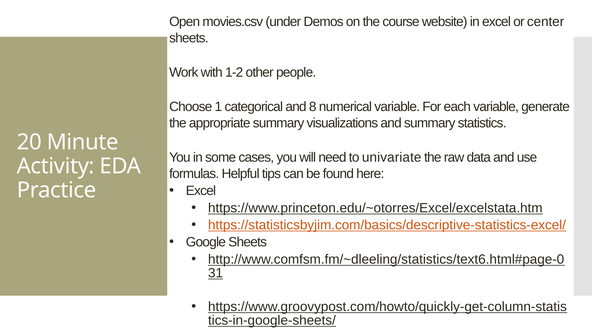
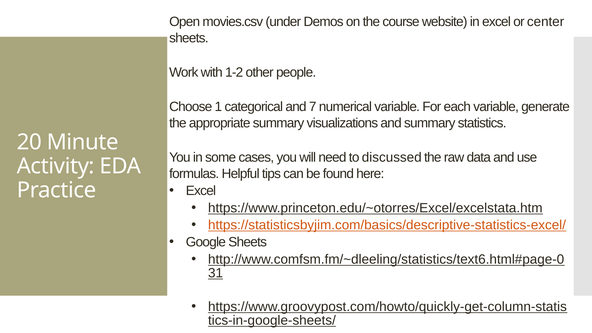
8: 8 -> 7
univariate: univariate -> discussed
